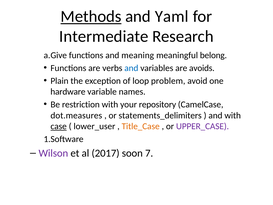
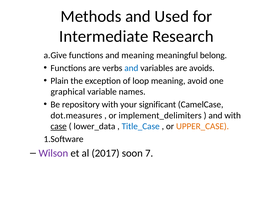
Methods underline: present -> none
Yaml: Yaml -> Used
loop problem: problem -> meaning
hardware: hardware -> graphical
restriction: restriction -> repository
repository: repository -> significant
statements_delimiters: statements_delimiters -> implement_delimiters
lower_user: lower_user -> lower_data
Title_Case colour: orange -> blue
UPPER_CASE colour: purple -> orange
